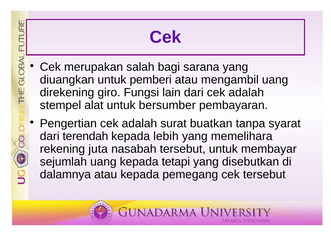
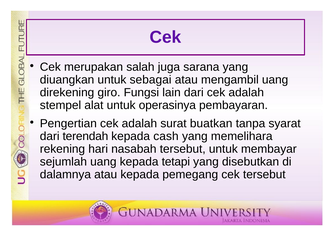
bagi: bagi -> juga
pemberi: pemberi -> sebagai
bersumber: bersumber -> operasinya
lebih: lebih -> cash
juta: juta -> hari
